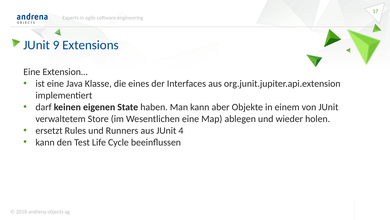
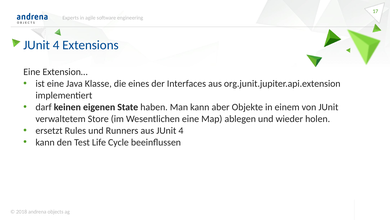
9 at (56, 45): 9 -> 4
